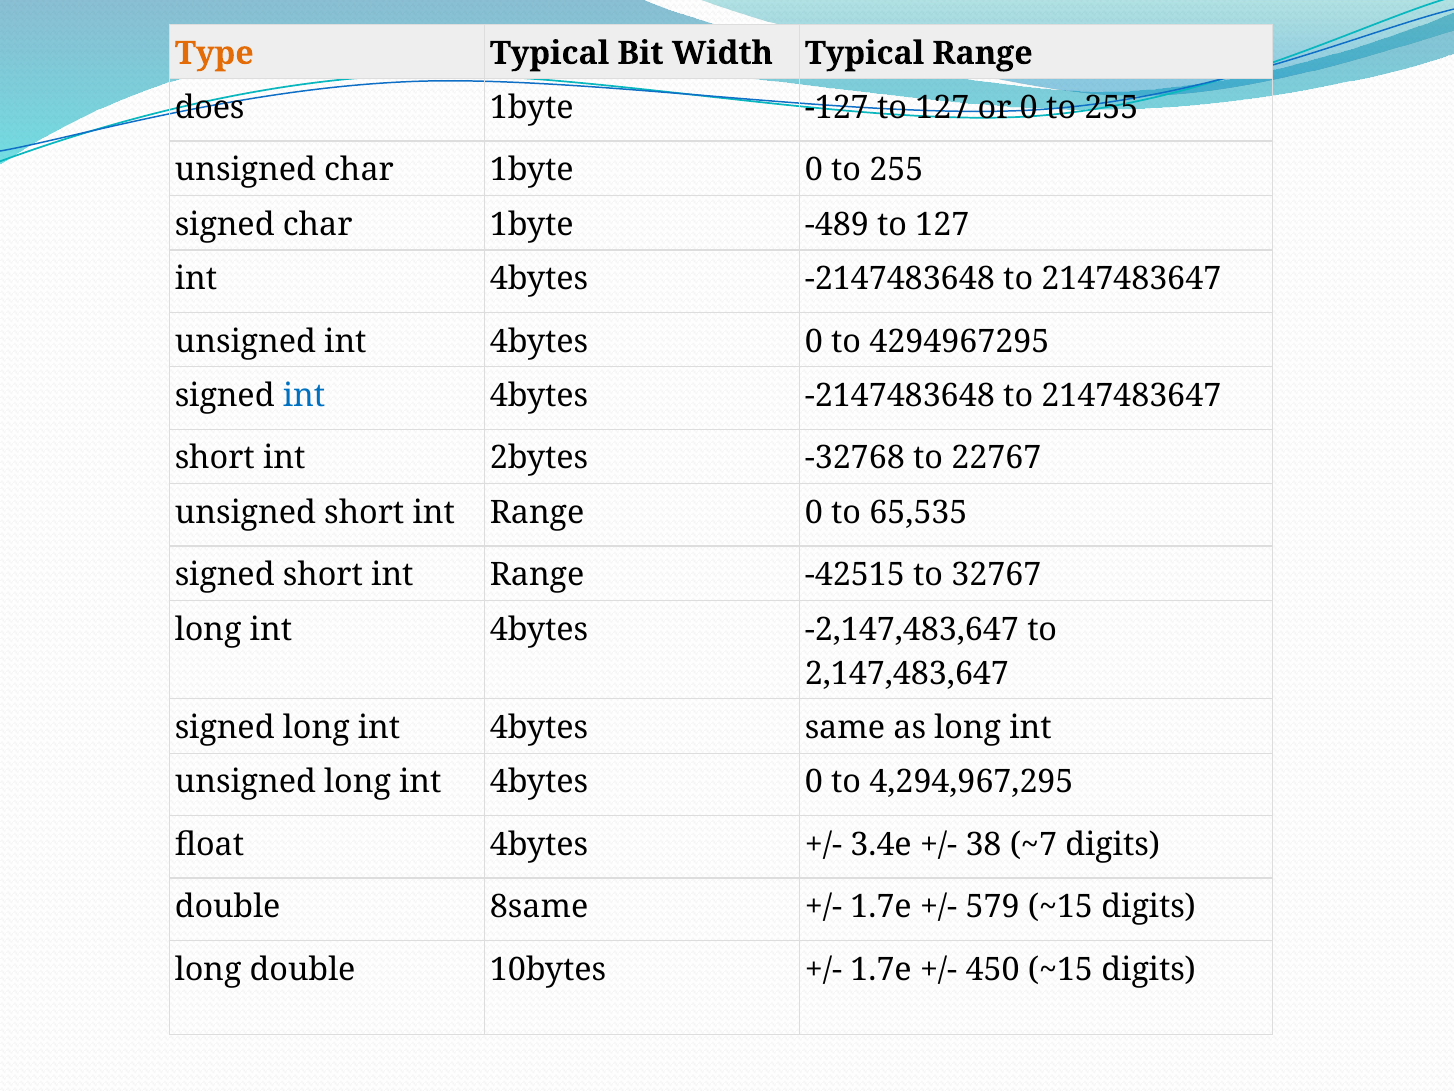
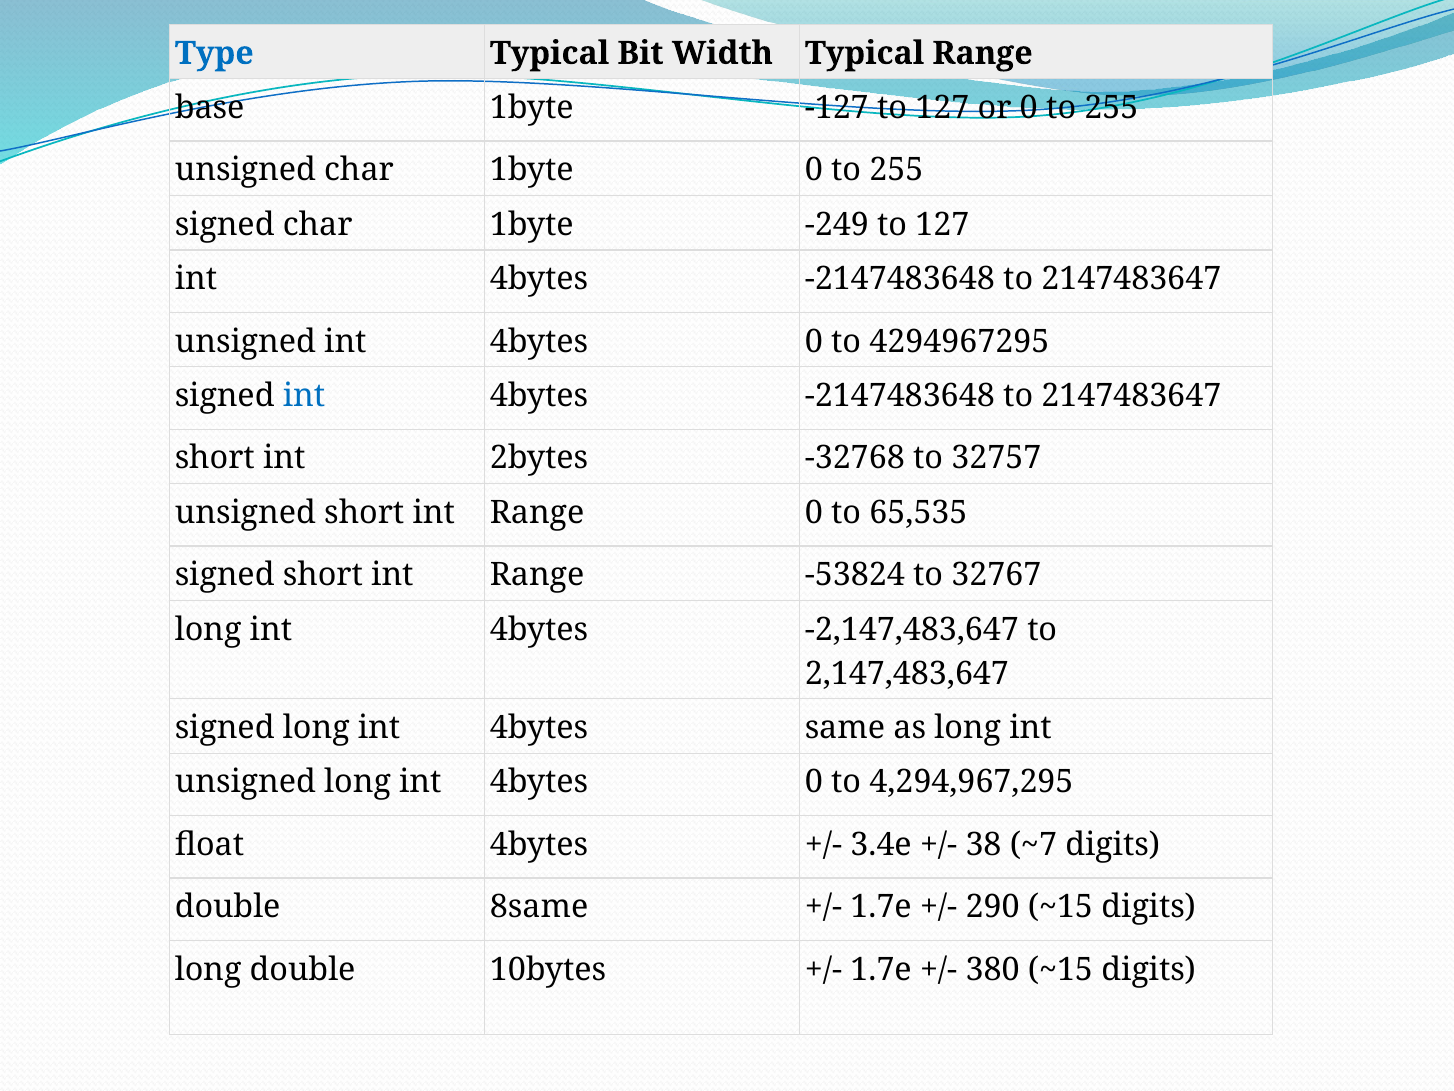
Type colour: orange -> blue
does: does -> base
-489: -489 -> -249
22767: 22767 -> 32757
-42515: -42515 -> -53824
579: 579 -> 290
450: 450 -> 380
